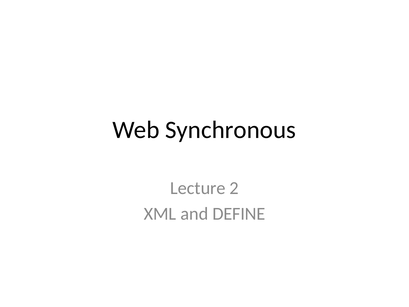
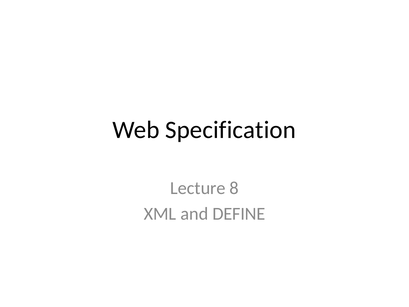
Synchronous: Synchronous -> Specification
2: 2 -> 8
